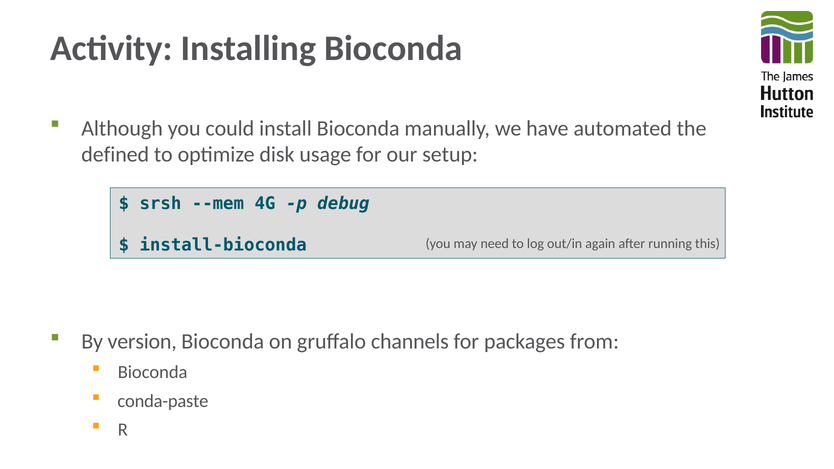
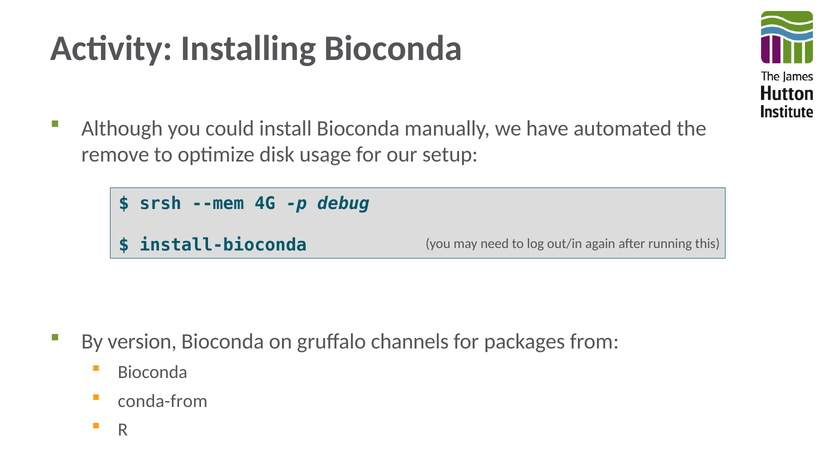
defined: defined -> remove
conda-paste: conda-paste -> conda-from
